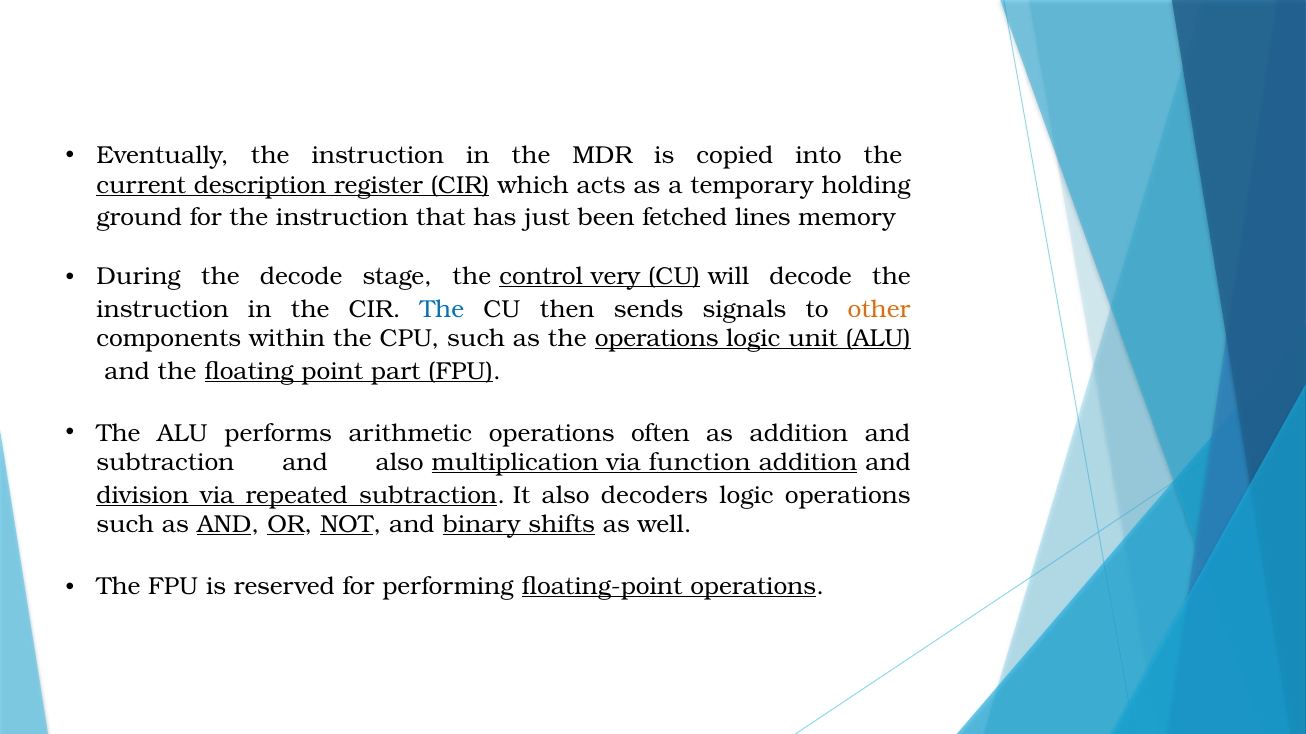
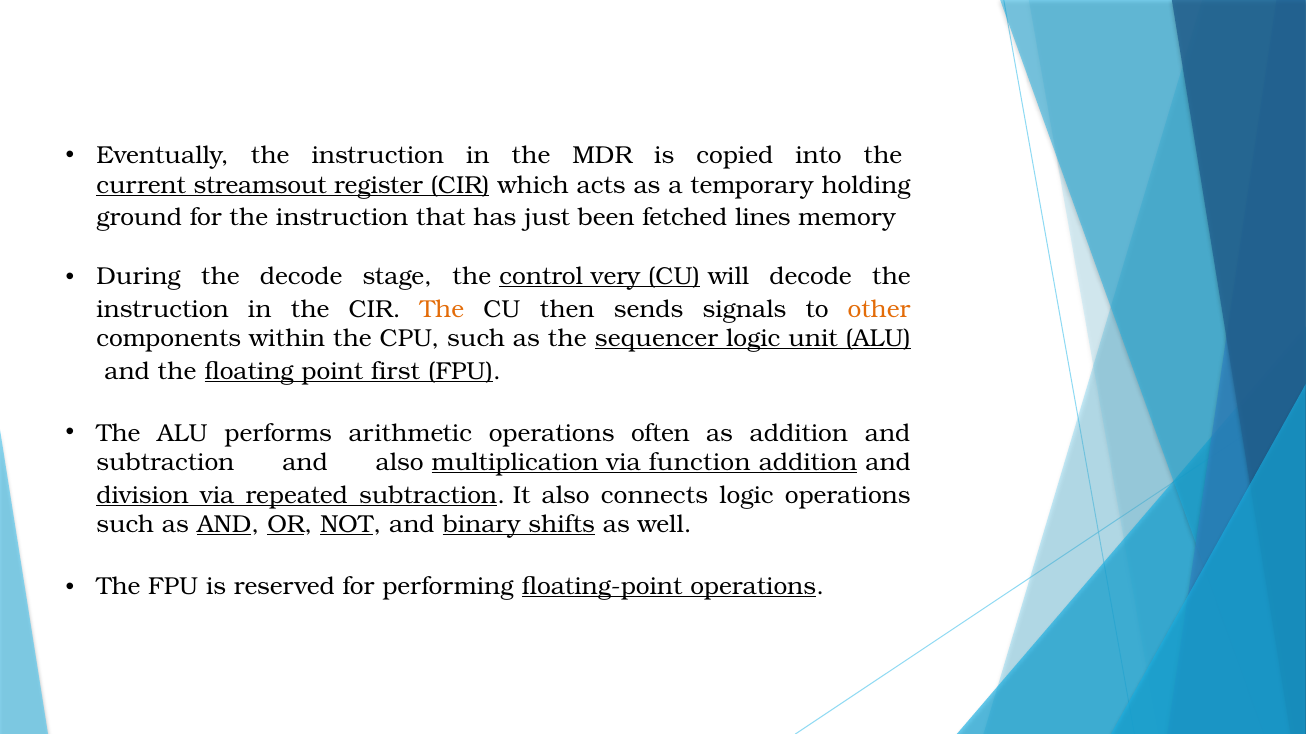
description: description -> streamsout
The at (442, 309) colour: blue -> orange
the operations: operations -> sequencer
part: part -> first
decoders: decoders -> connects
